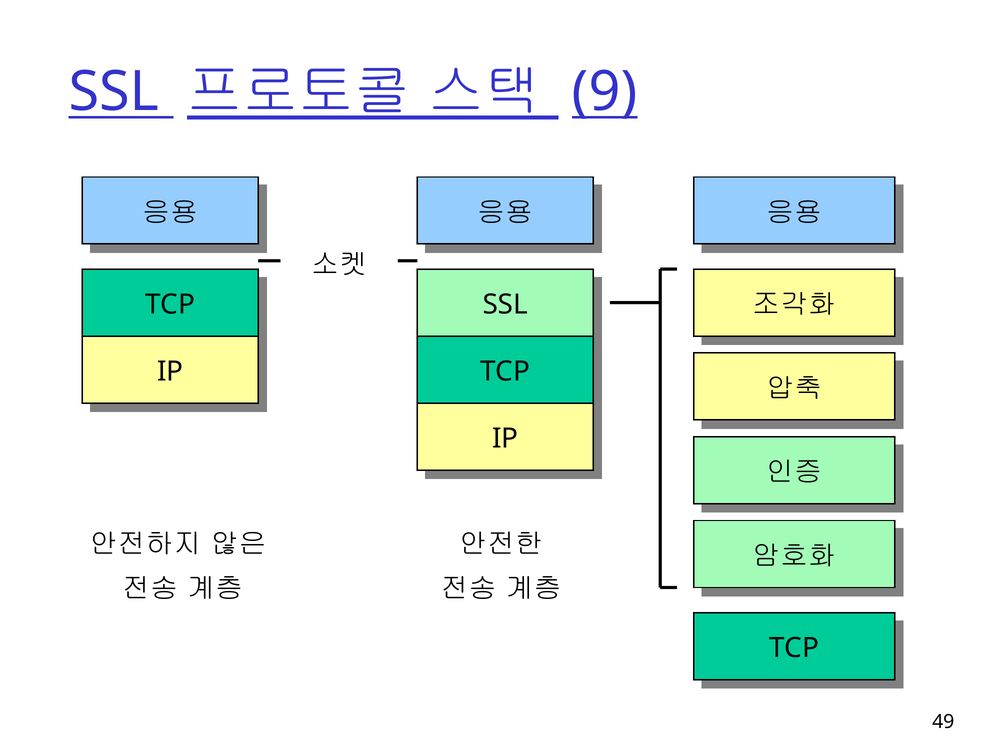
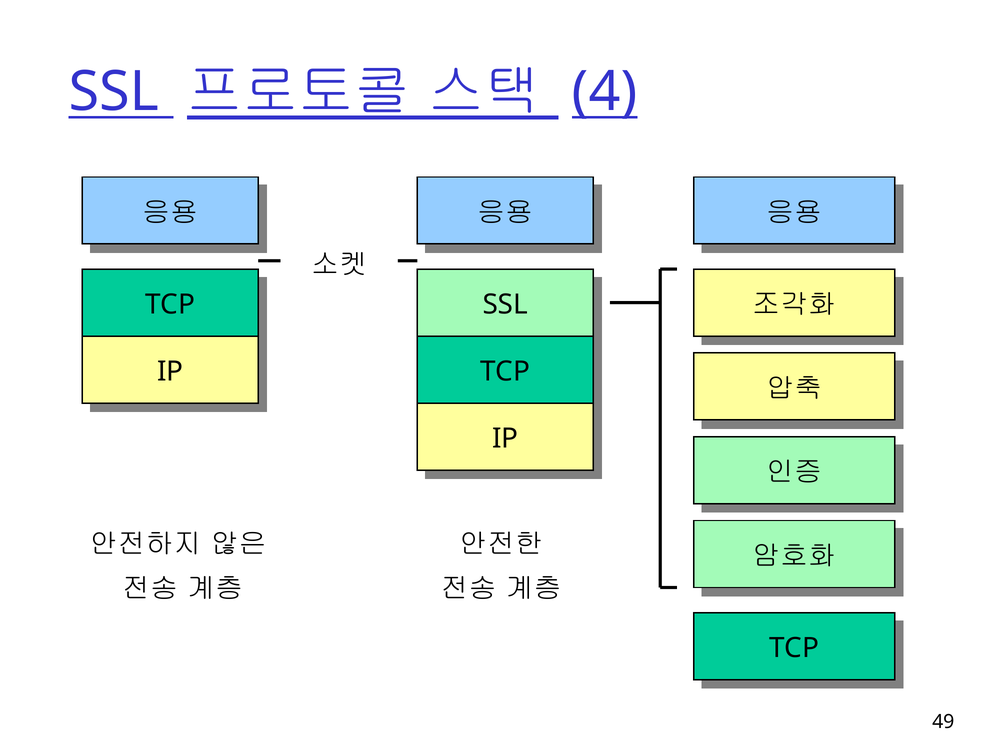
9: 9 -> 4
